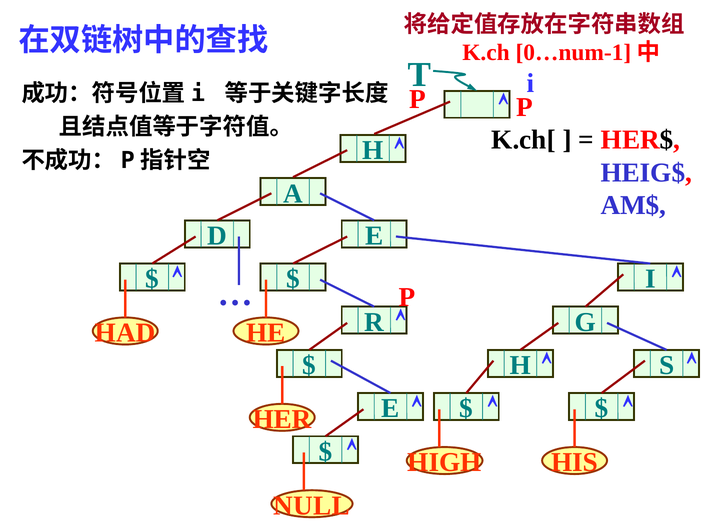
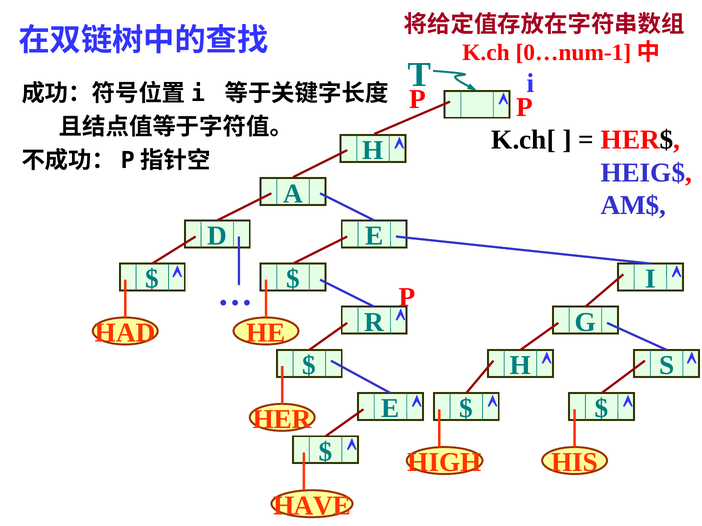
NULL: NULL -> HAVE
